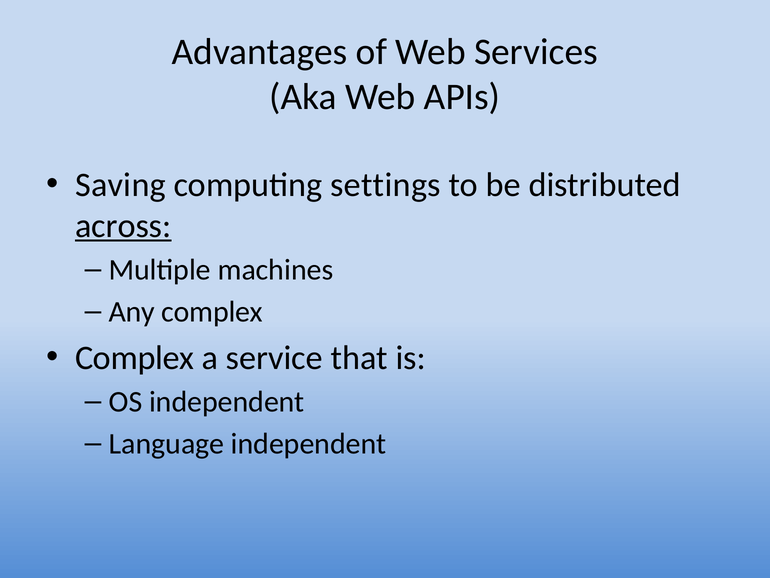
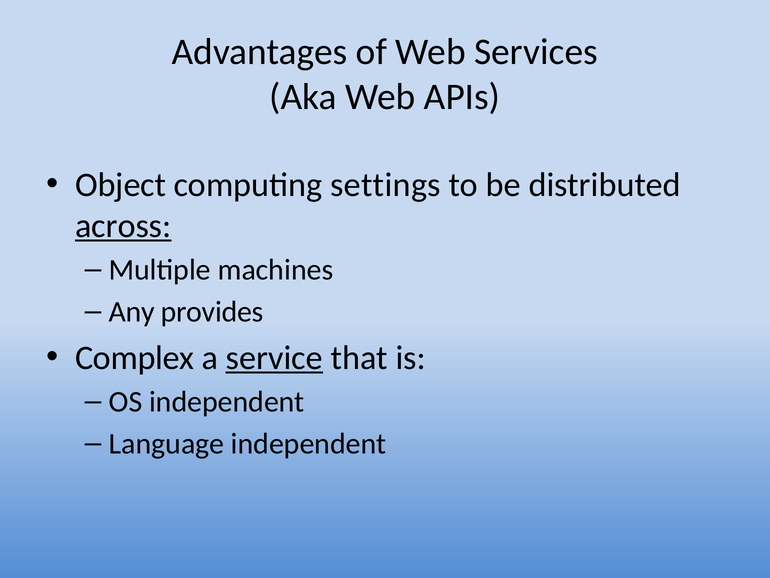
Saving: Saving -> Object
Any complex: complex -> provides
service underline: none -> present
